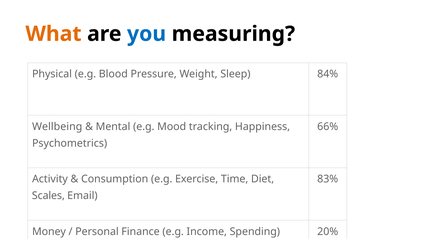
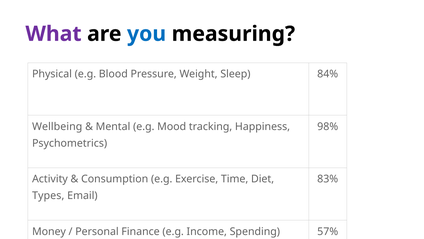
What colour: orange -> purple
66%: 66% -> 98%
Scales: Scales -> Types
20%: 20% -> 57%
